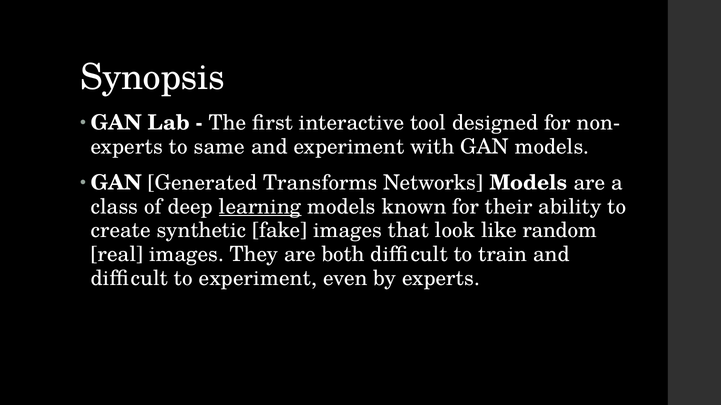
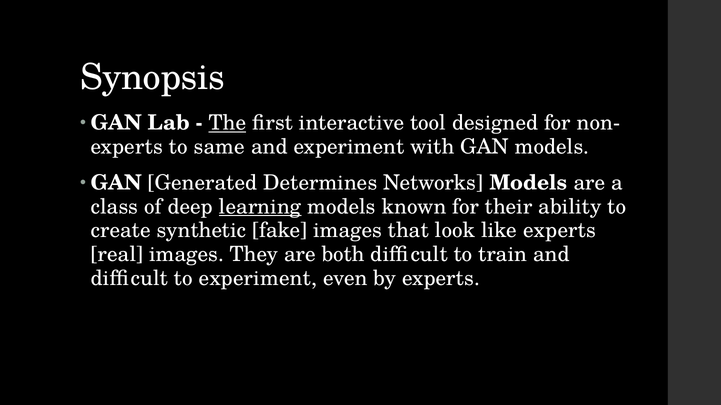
The underline: none -> present
Transforms: Transforms -> Determines
like random: random -> experts
